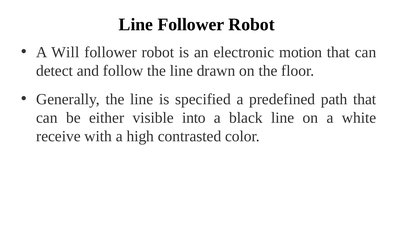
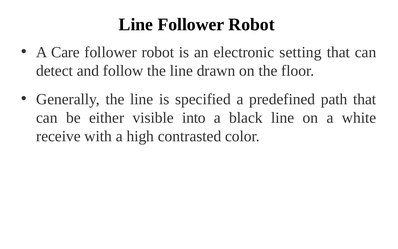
Will: Will -> Care
motion: motion -> setting
